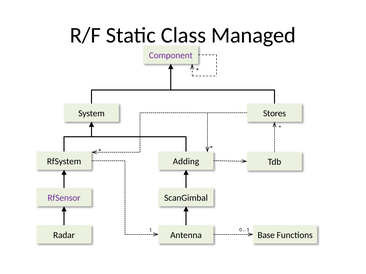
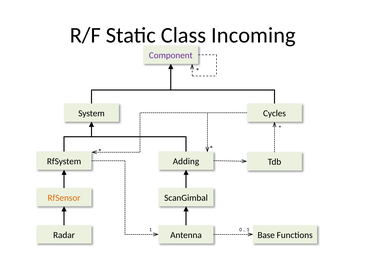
Managed: Managed -> Incoming
Stores: Stores -> Cycles
RfSensor colour: purple -> orange
